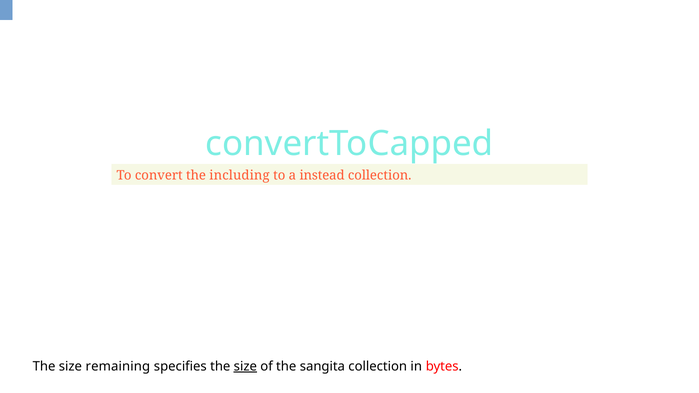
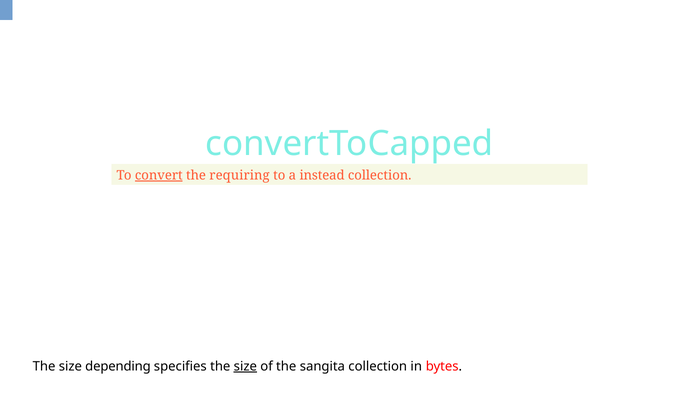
convert underline: none -> present
including: including -> requiring
remaining: remaining -> depending
